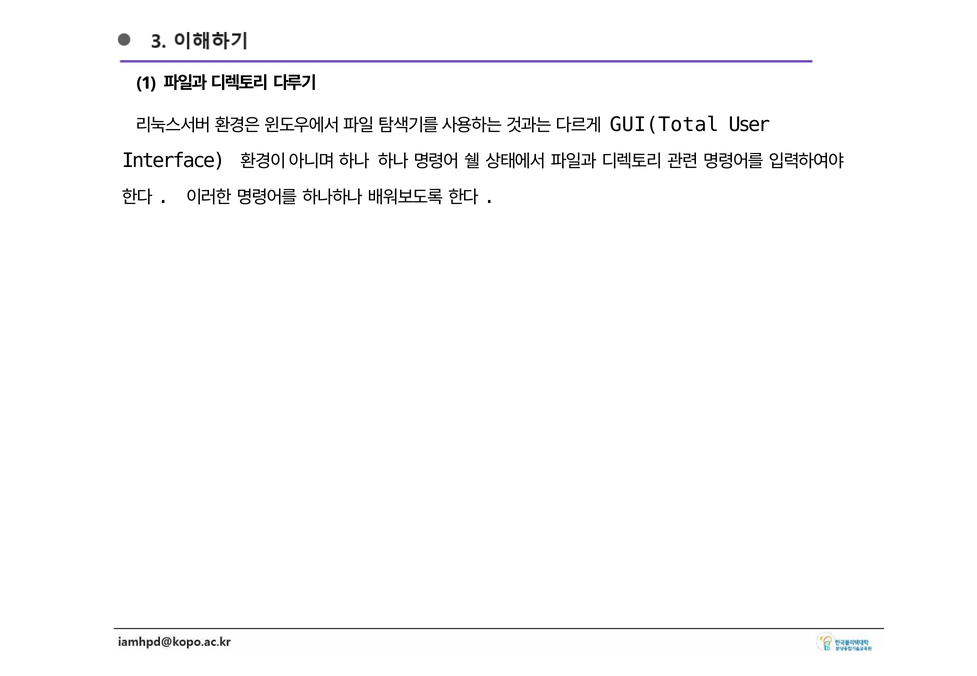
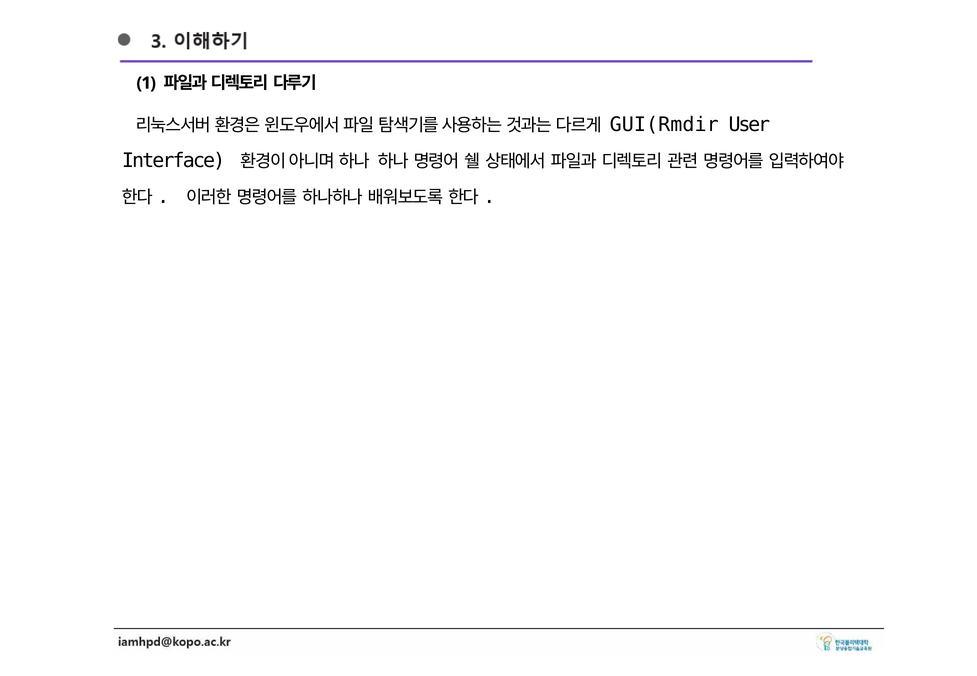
GUI(Total: GUI(Total -> GUI(Rmdir
